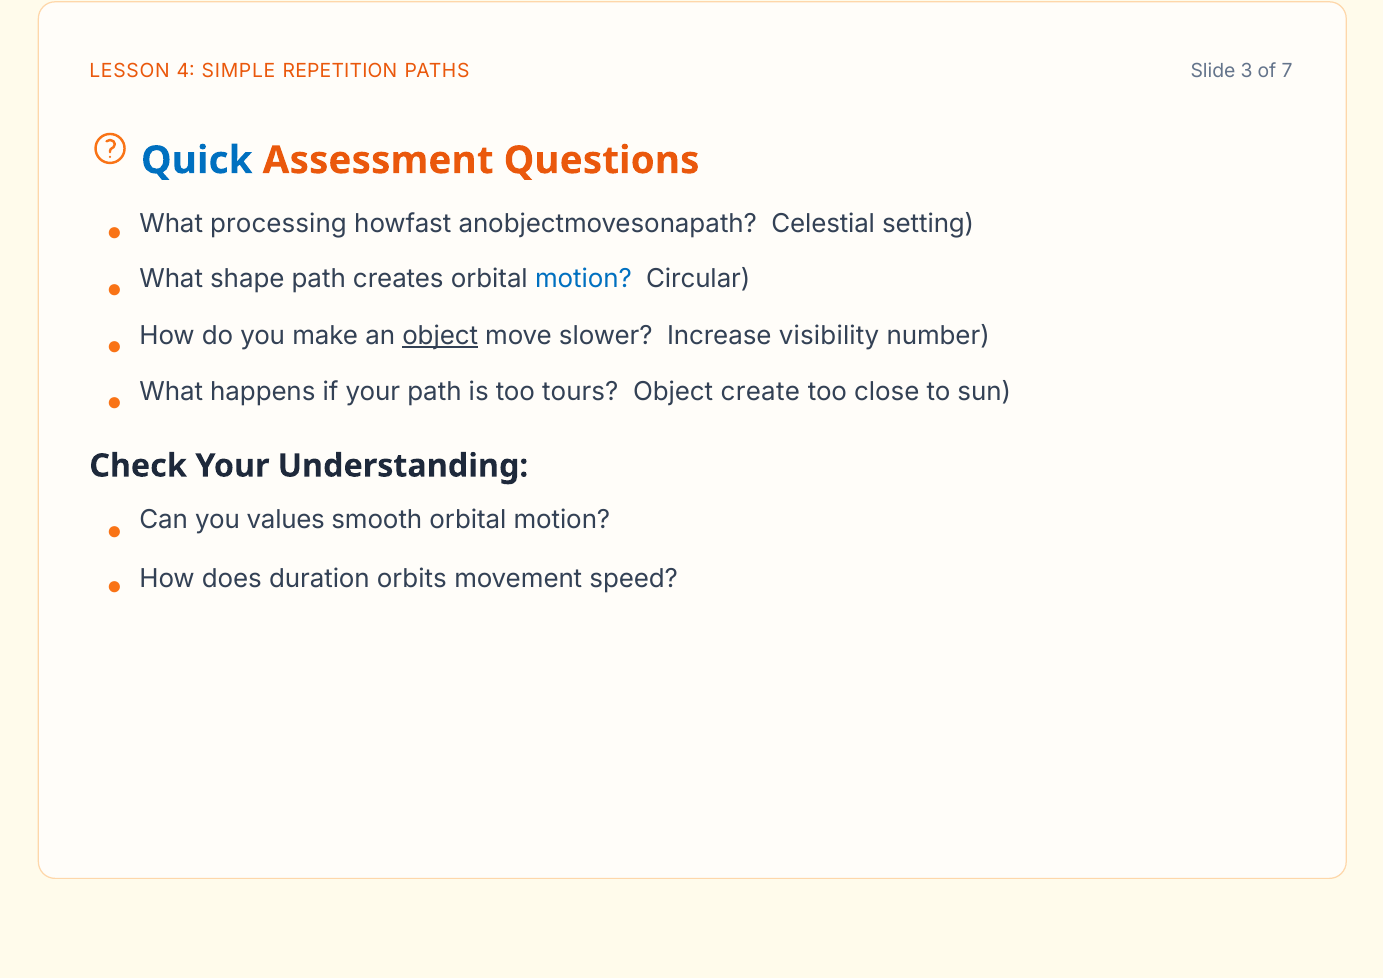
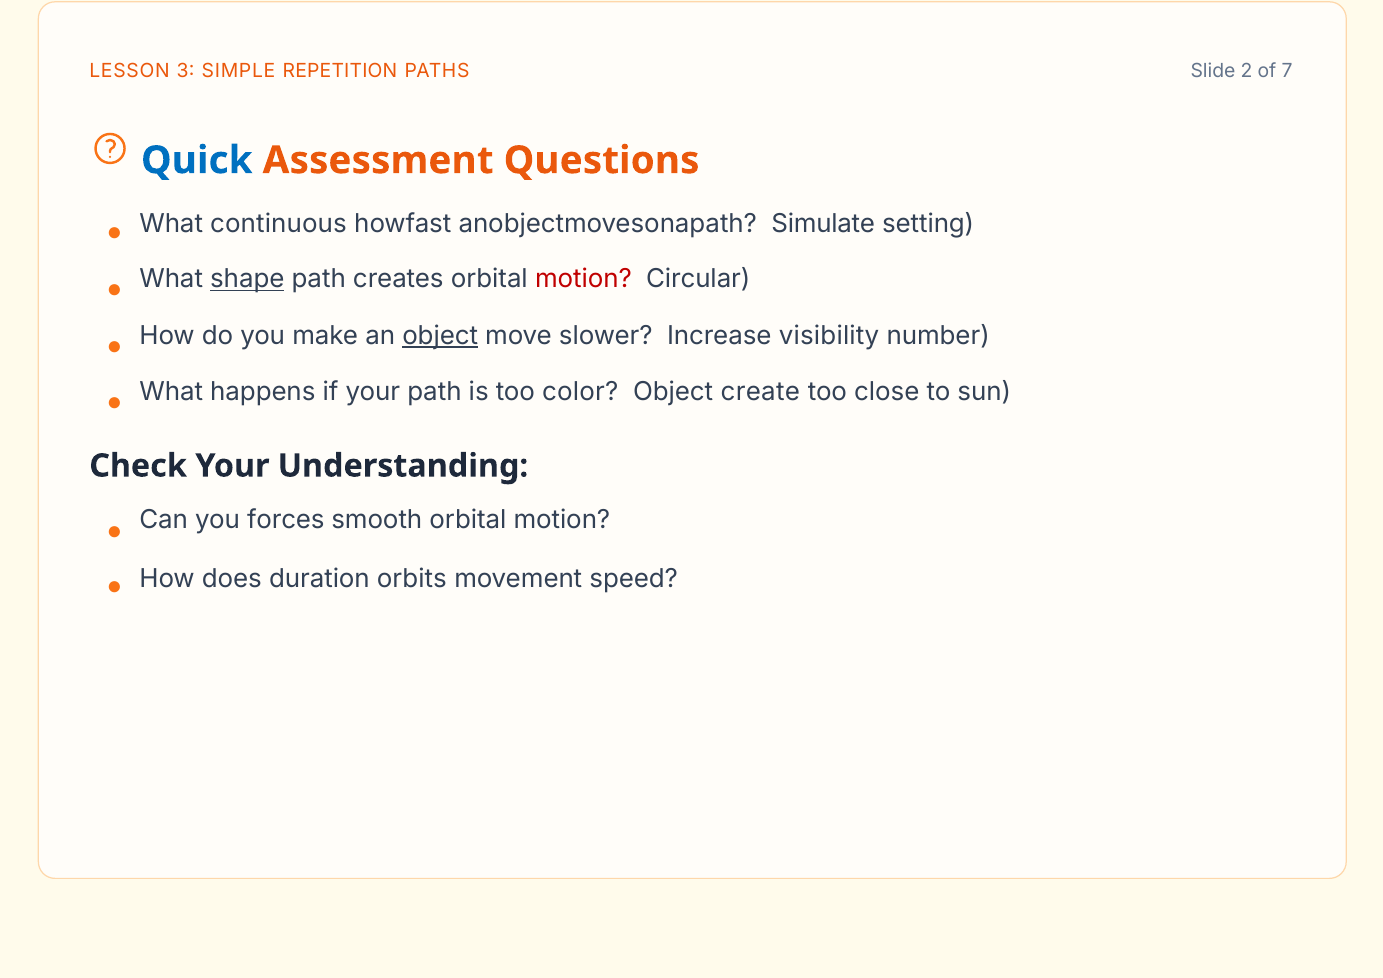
4: 4 -> 3
3: 3 -> 2
processing: processing -> continuous
Celestial: Celestial -> Simulate
shape underline: none -> present
motion at (583, 279) colour: blue -> red
tours: tours -> color
values: values -> forces
